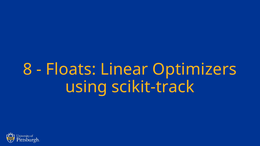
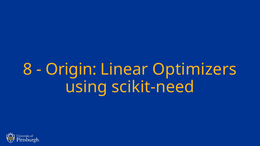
Floats: Floats -> Origin
scikit-track: scikit-track -> scikit-need
